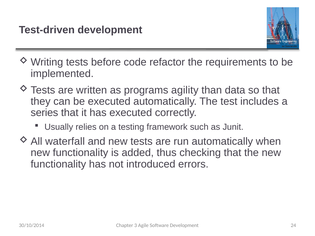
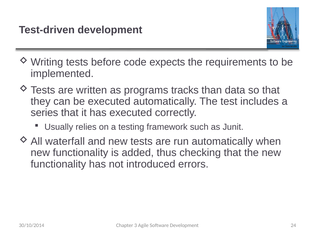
refactor: refactor -> expects
agility: agility -> tracks
